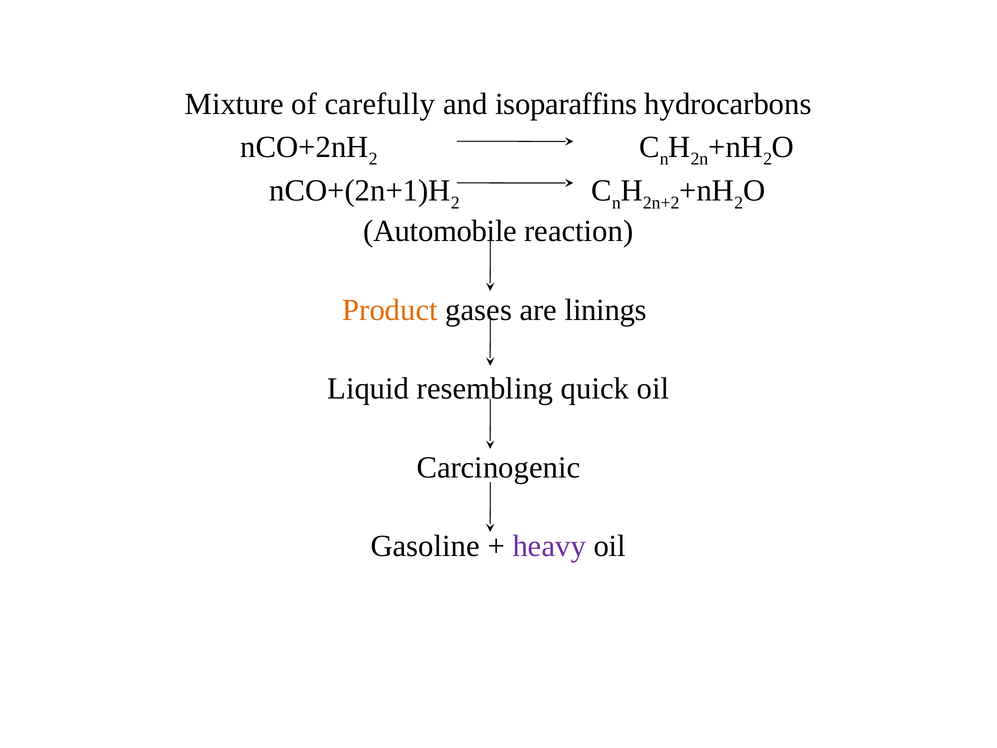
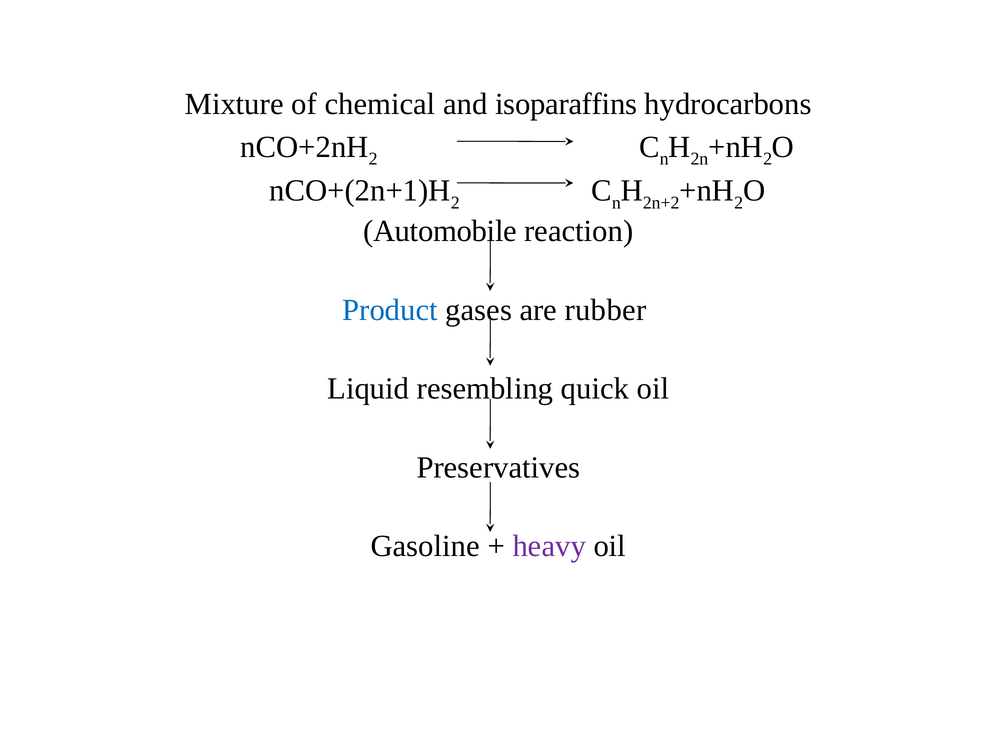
carefully: carefully -> chemical
Product colour: orange -> blue
linings: linings -> rubber
Carcinogenic: Carcinogenic -> Preservatives
